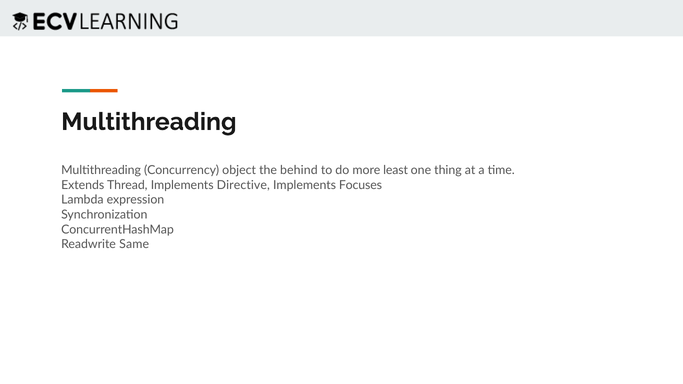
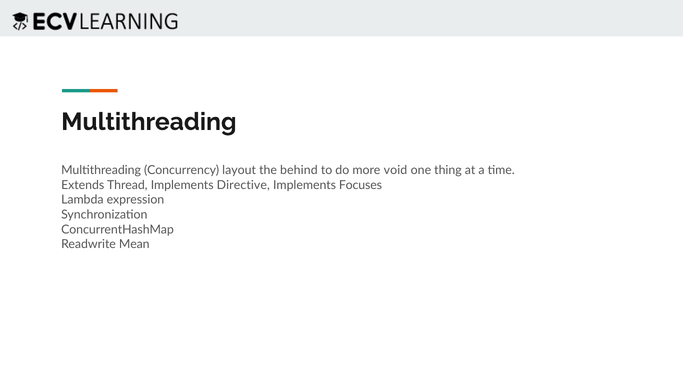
object: object -> layout
least: least -> void
Same: Same -> Mean
